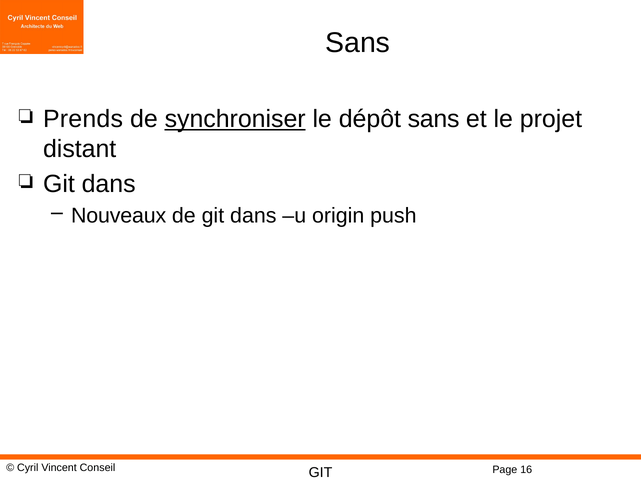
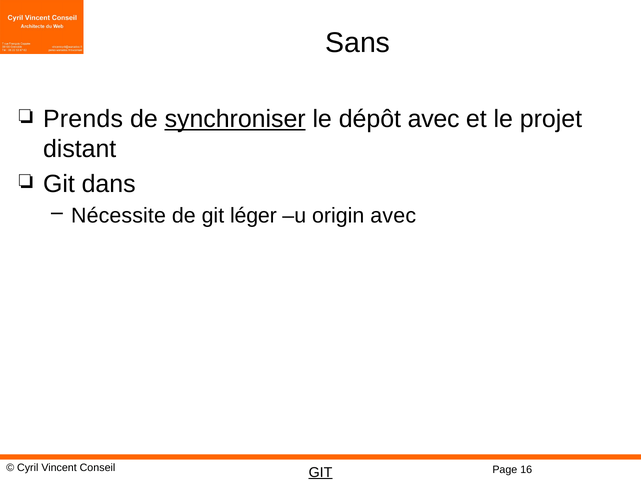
dépôt sans: sans -> avec
Nouveaux: Nouveaux -> Nécessite
de git dans: dans -> léger
origin push: push -> avec
GIT at (321, 472) underline: none -> present
